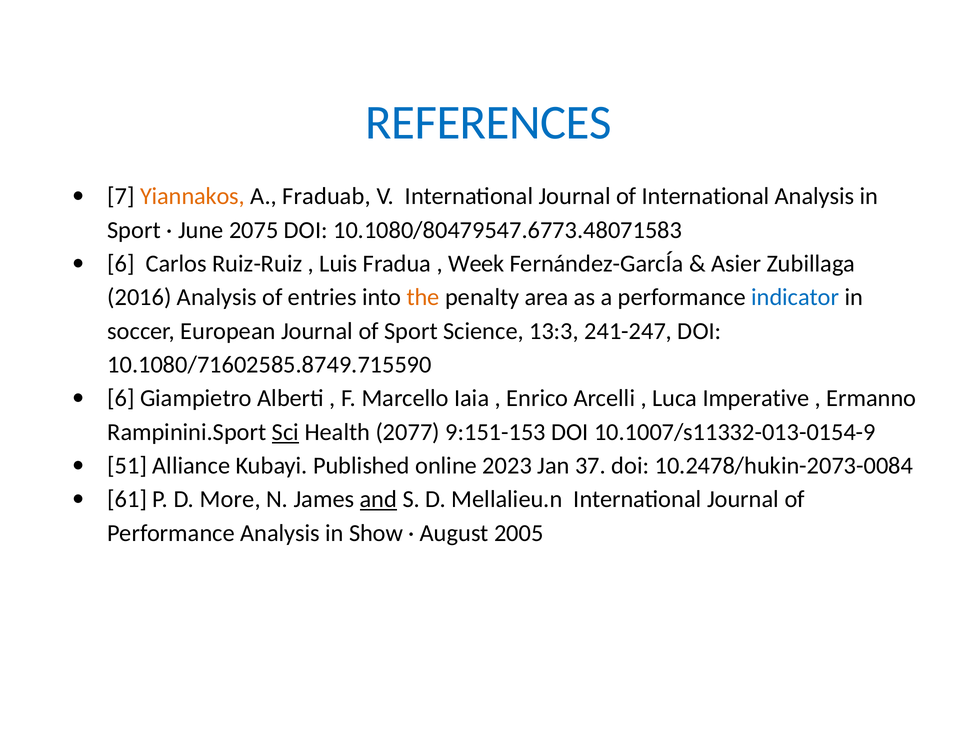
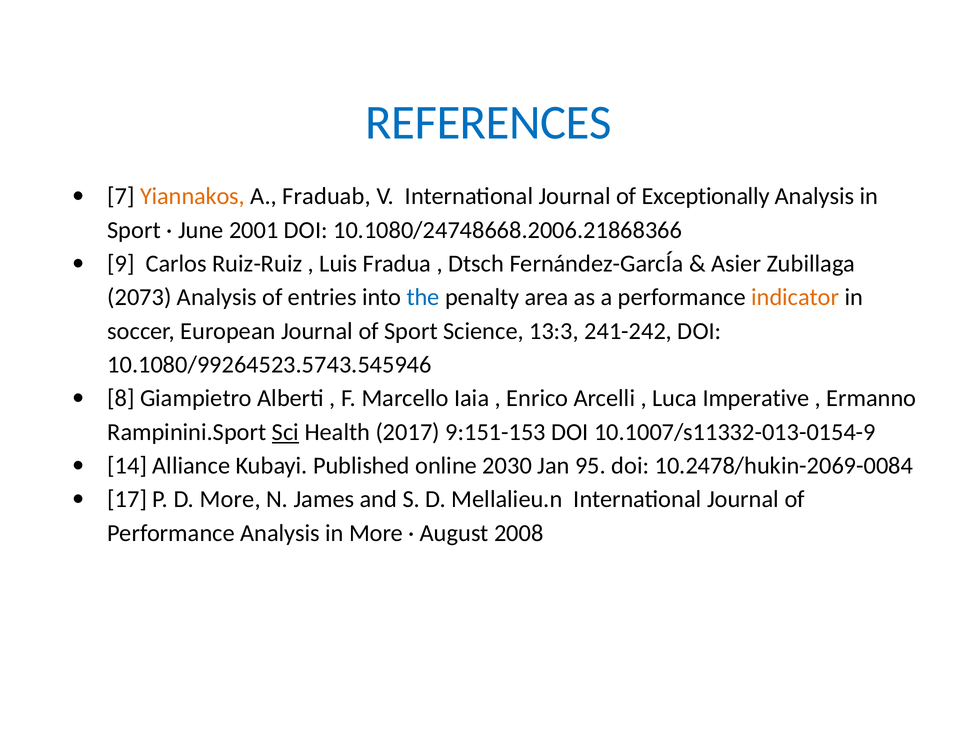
of International: International -> Exceptionally
2075: 2075 -> 2001
10.1080/80479547.6773.48071583: 10.1080/80479547.6773.48071583 -> 10.1080/24748668.2006.21868366
6 at (121, 264): 6 -> 9
Week: Week -> Dtsch
2016: 2016 -> 2073
the colour: orange -> blue
indicator colour: blue -> orange
241-247: 241-247 -> 241-242
10.1080/71602585.8749.715590: 10.1080/71602585.8749.715590 -> 10.1080/99264523.5743.545946
6 at (121, 398): 6 -> 8
2077: 2077 -> 2017
51: 51 -> 14
2023: 2023 -> 2030
37: 37 -> 95
10.2478/hukin-2073-0084: 10.2478/hukin-2073-0084 -> 10.2478/hukin-2069-0084
61: 61 -> 17
and underline: present -> none
in Show: Show -> More
2005: 2005 -> 2008
